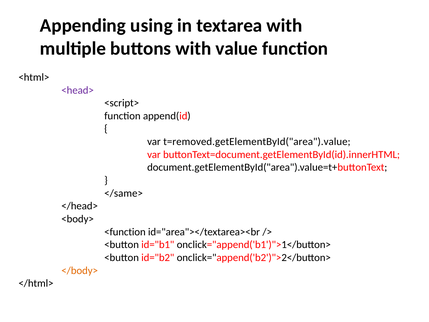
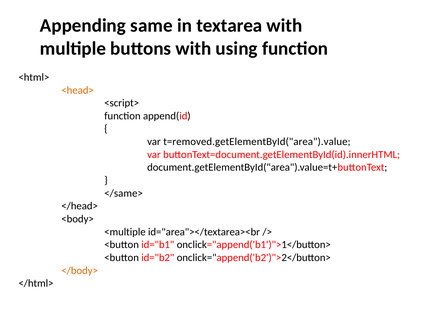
using: using -> same
value: value -> using
<head> colour: purple -> orange
<function: <function -> <multiple
